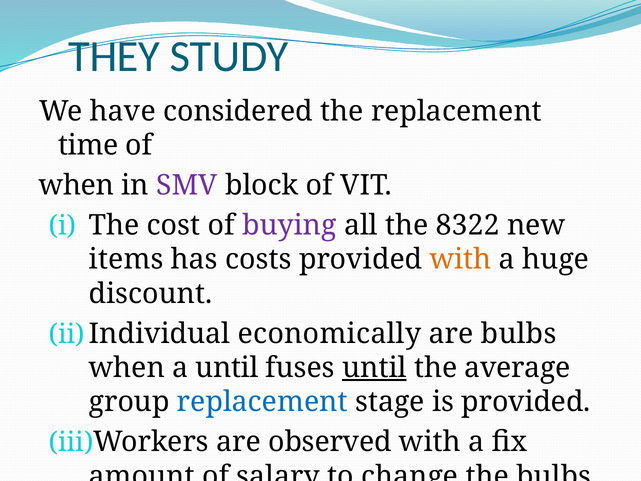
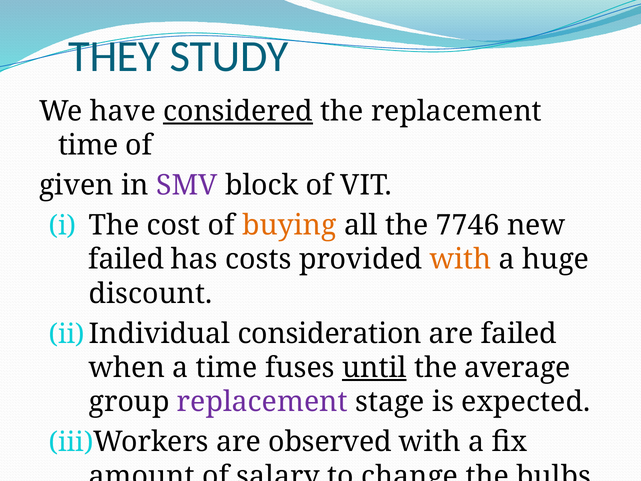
considered underline: none -> present
when at (77, 185): when -> given
buying colour: purple -> orange
8322: 8322 -> 7746
items at (126, 259): items -> failed
economically: economically -> consideration
are bulbs: bulbs -> failed
a until: until -> time
replacement at (262, 402) colour: blue -> purple
is provided: provided -> expected
